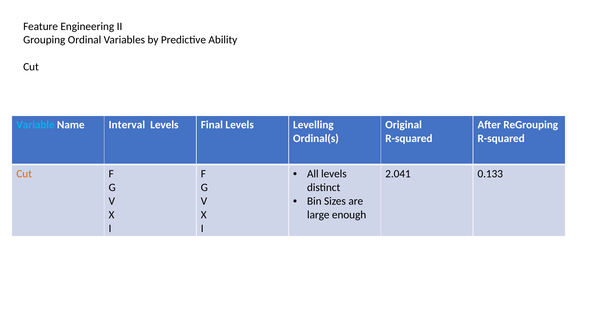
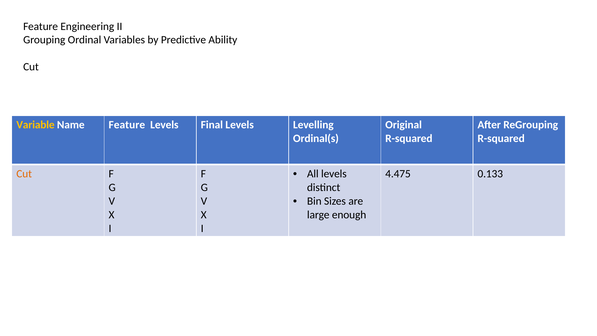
Variable colour: light blue -> yellow
Name Interval: Interval -> Feature
2.041: 2.041 -> 4.475
